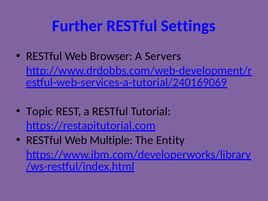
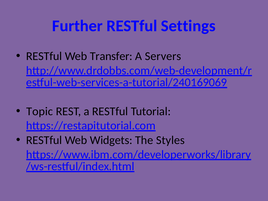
Browser: Browser -> Transfer
Multiple: Multiple -> Widgets
Entity: Entity -> Styles
